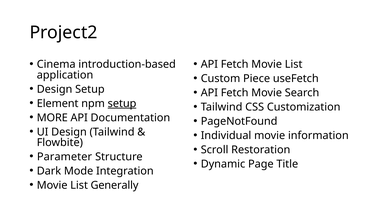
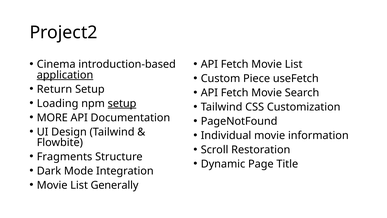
application underline: none -> present
Design at (55, 89): Design -> Return
Element: Element -> Loading
Parameter: Parameter -> Fragments
